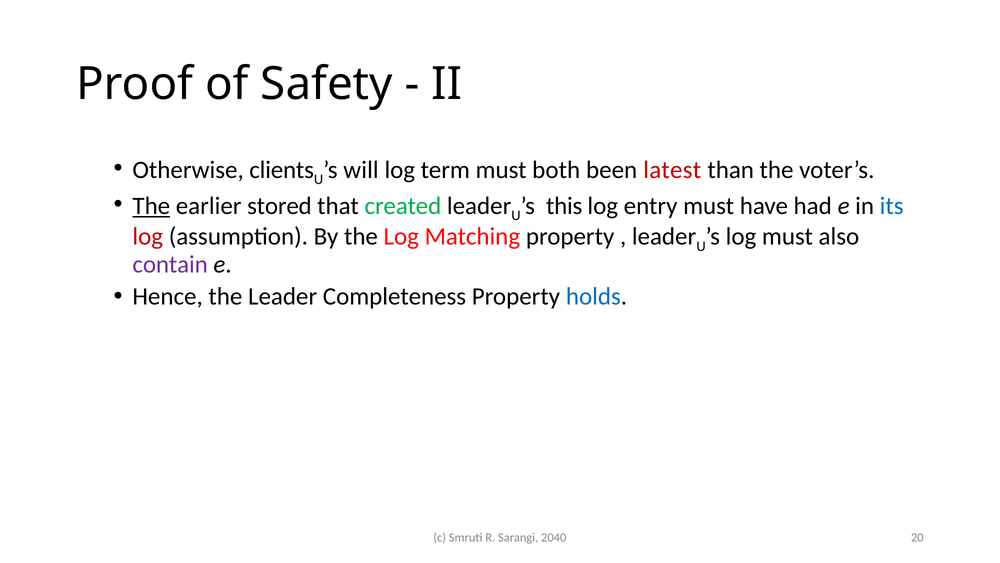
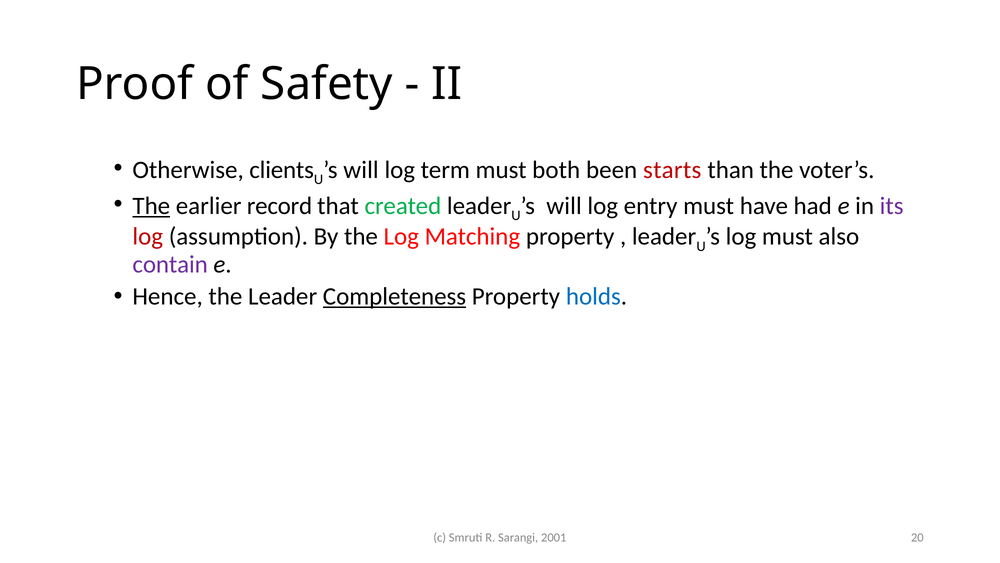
latest: latest -> starts
stored: stored -> record
this at (564, 206): this -> will
its colour: blue -> purple
Completeness underline: none -> present
2040: 2040 -> 2001
